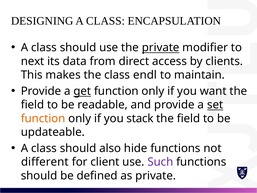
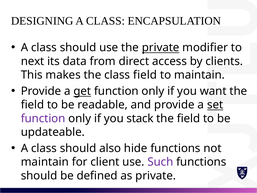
class endl: endl -> field
function at (43, 118) colour: orange -> purple
different at (45, 162): different -> maintain
